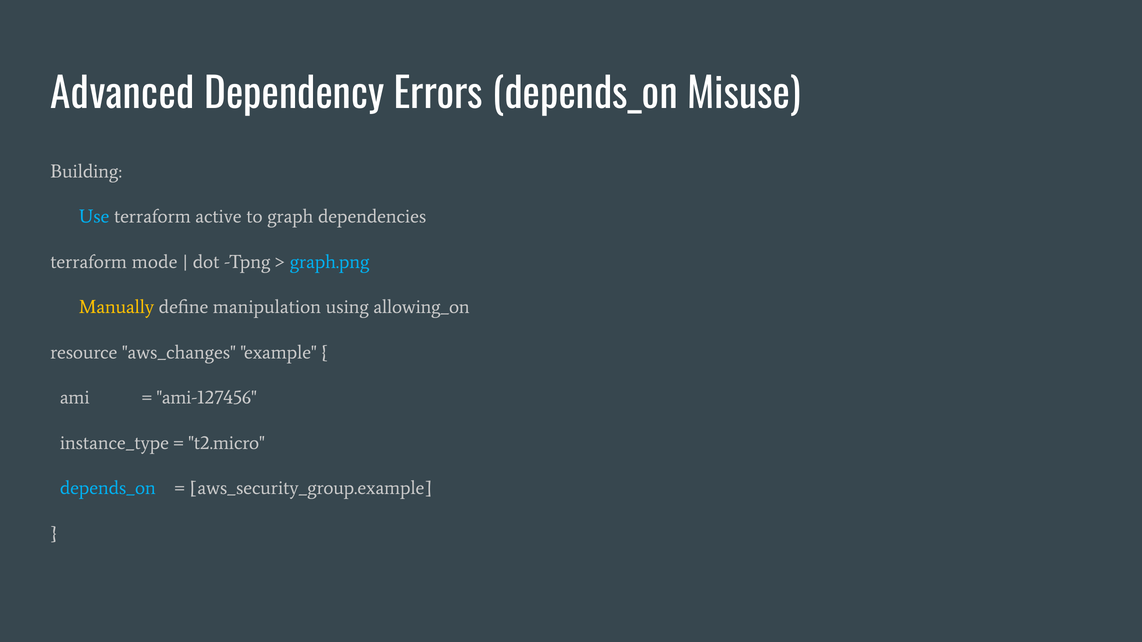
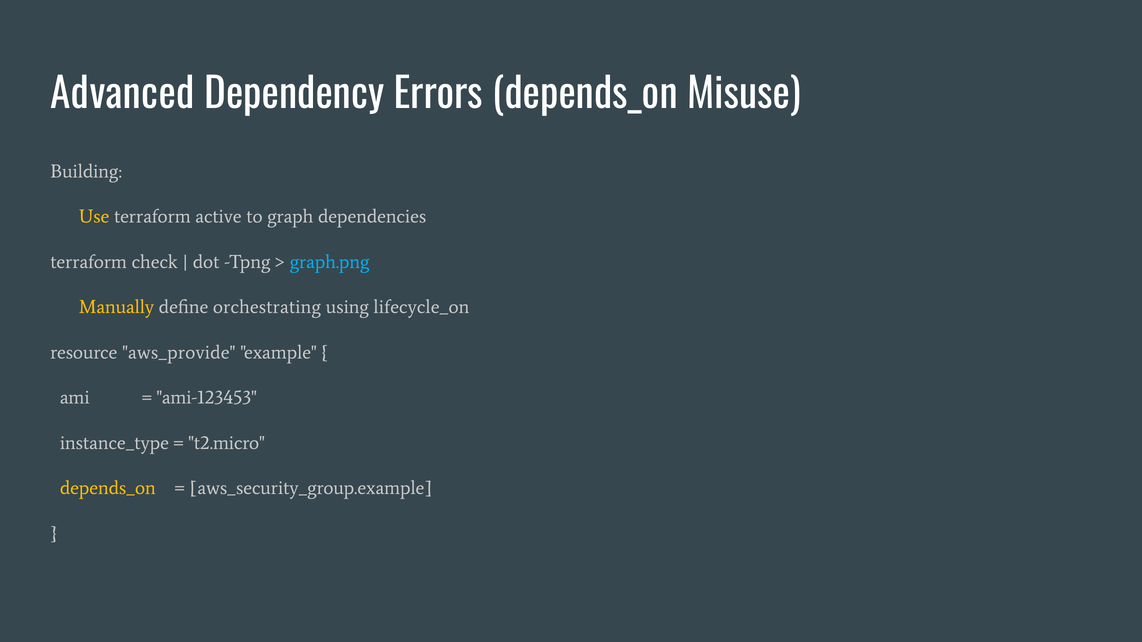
Use colour: light blue -> yellow
mode: mode -> check
manipulation: manipulation -> orchestrating
allowing_on: allowing_on -> lifecycle_on
aws_changes: aws_changes -> aws_provide
ami-127456: ami-127456 -> ami-123453
depends_on at (108, 488) colour: light blue -> yellow
